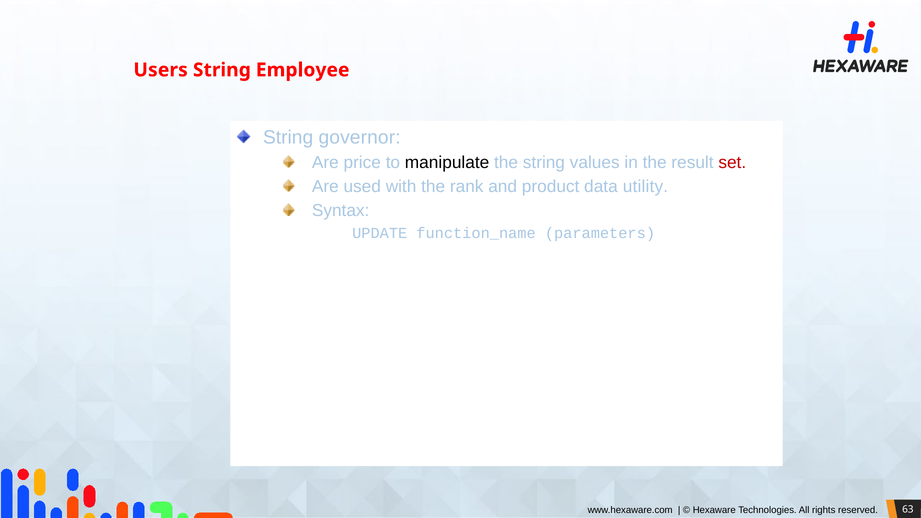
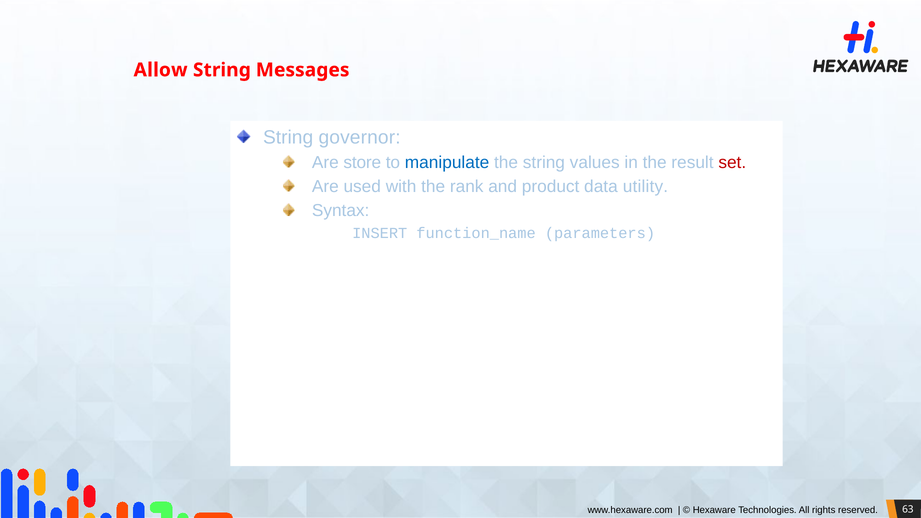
Users: Users -> Allow
Employee: Employee -> Messages
price: price -> store
manipulate colour: black -> blue
UPDATE: UPDATE -> INSERT
